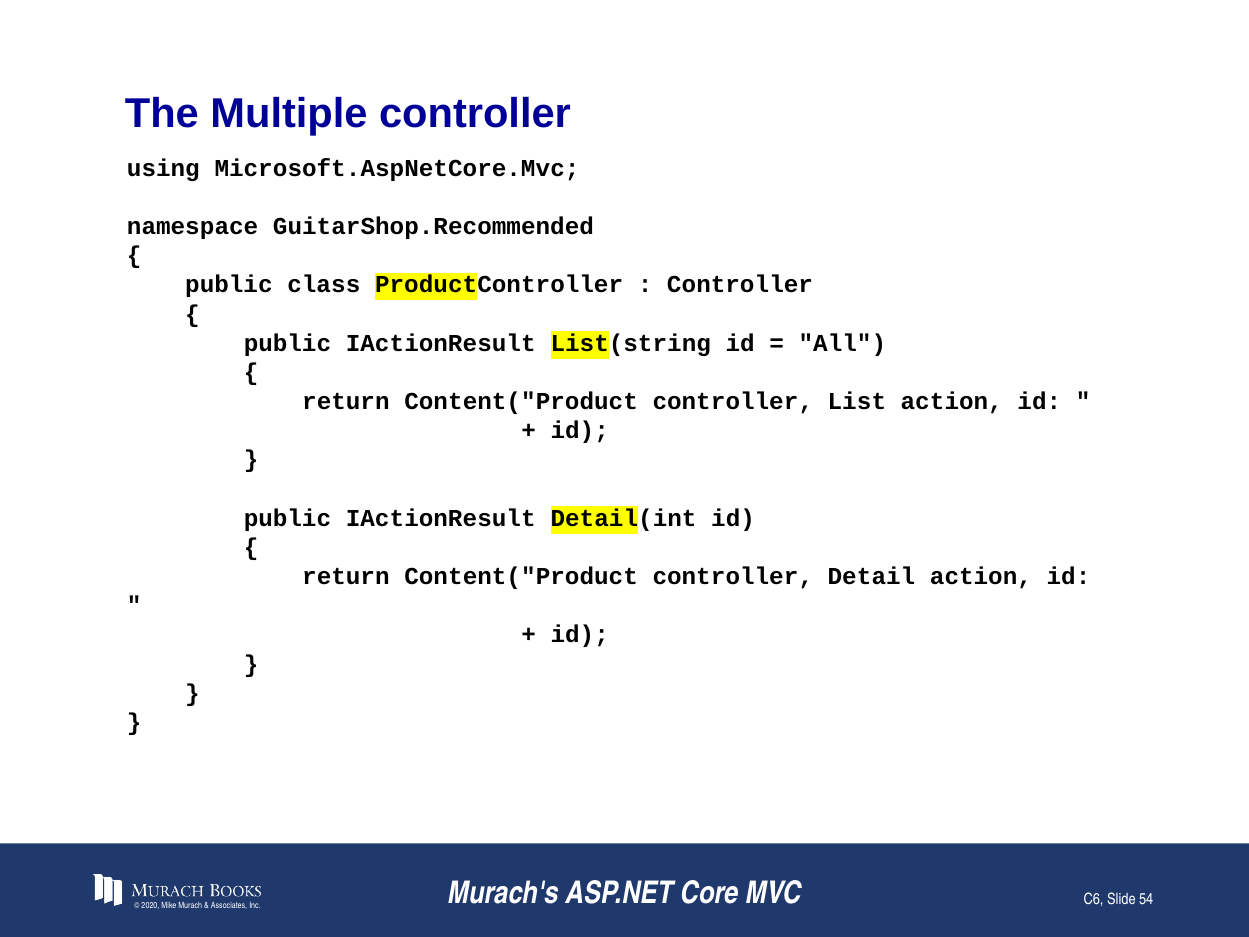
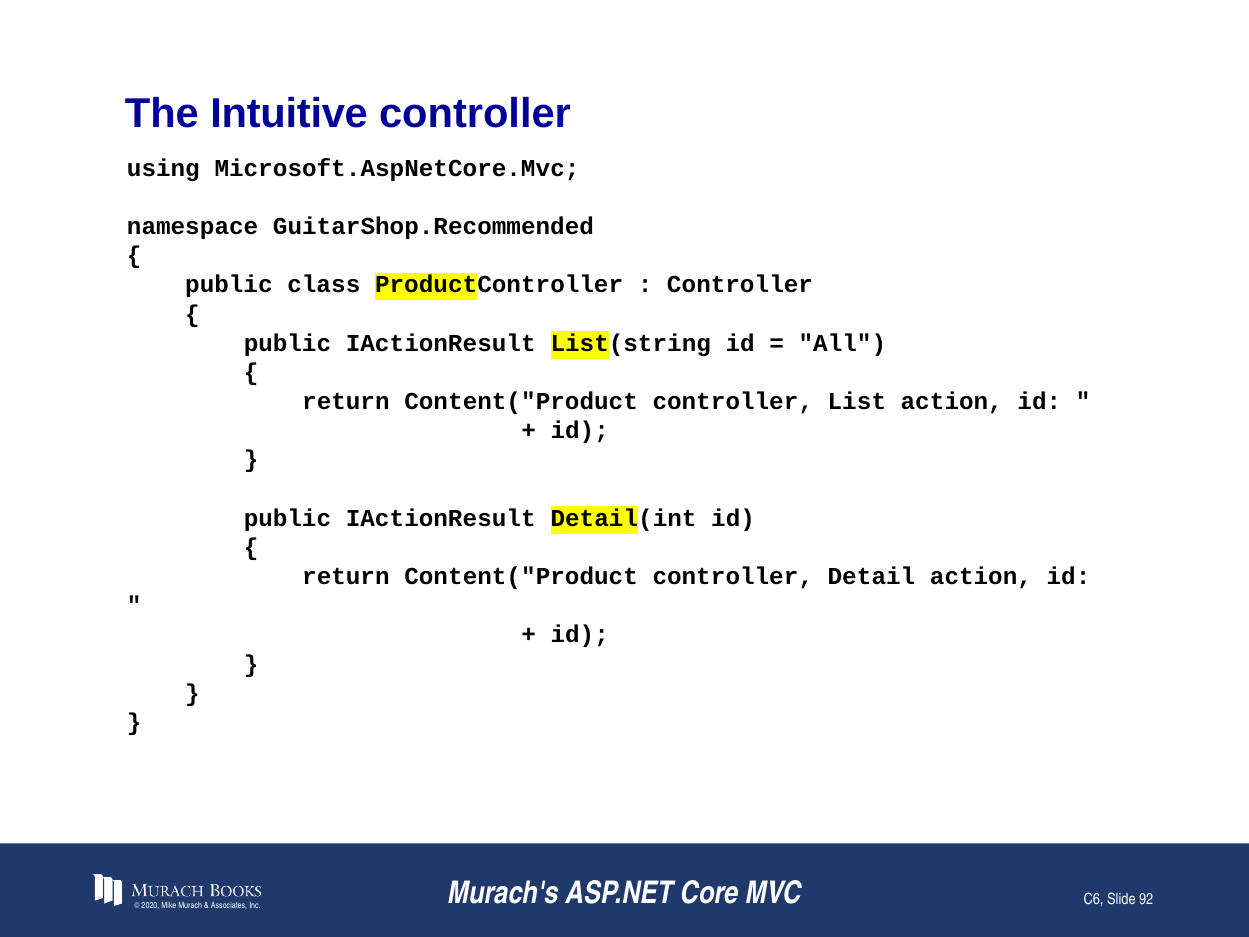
Multiple: Multiple -> Intuitive
54: 54 -> 92
